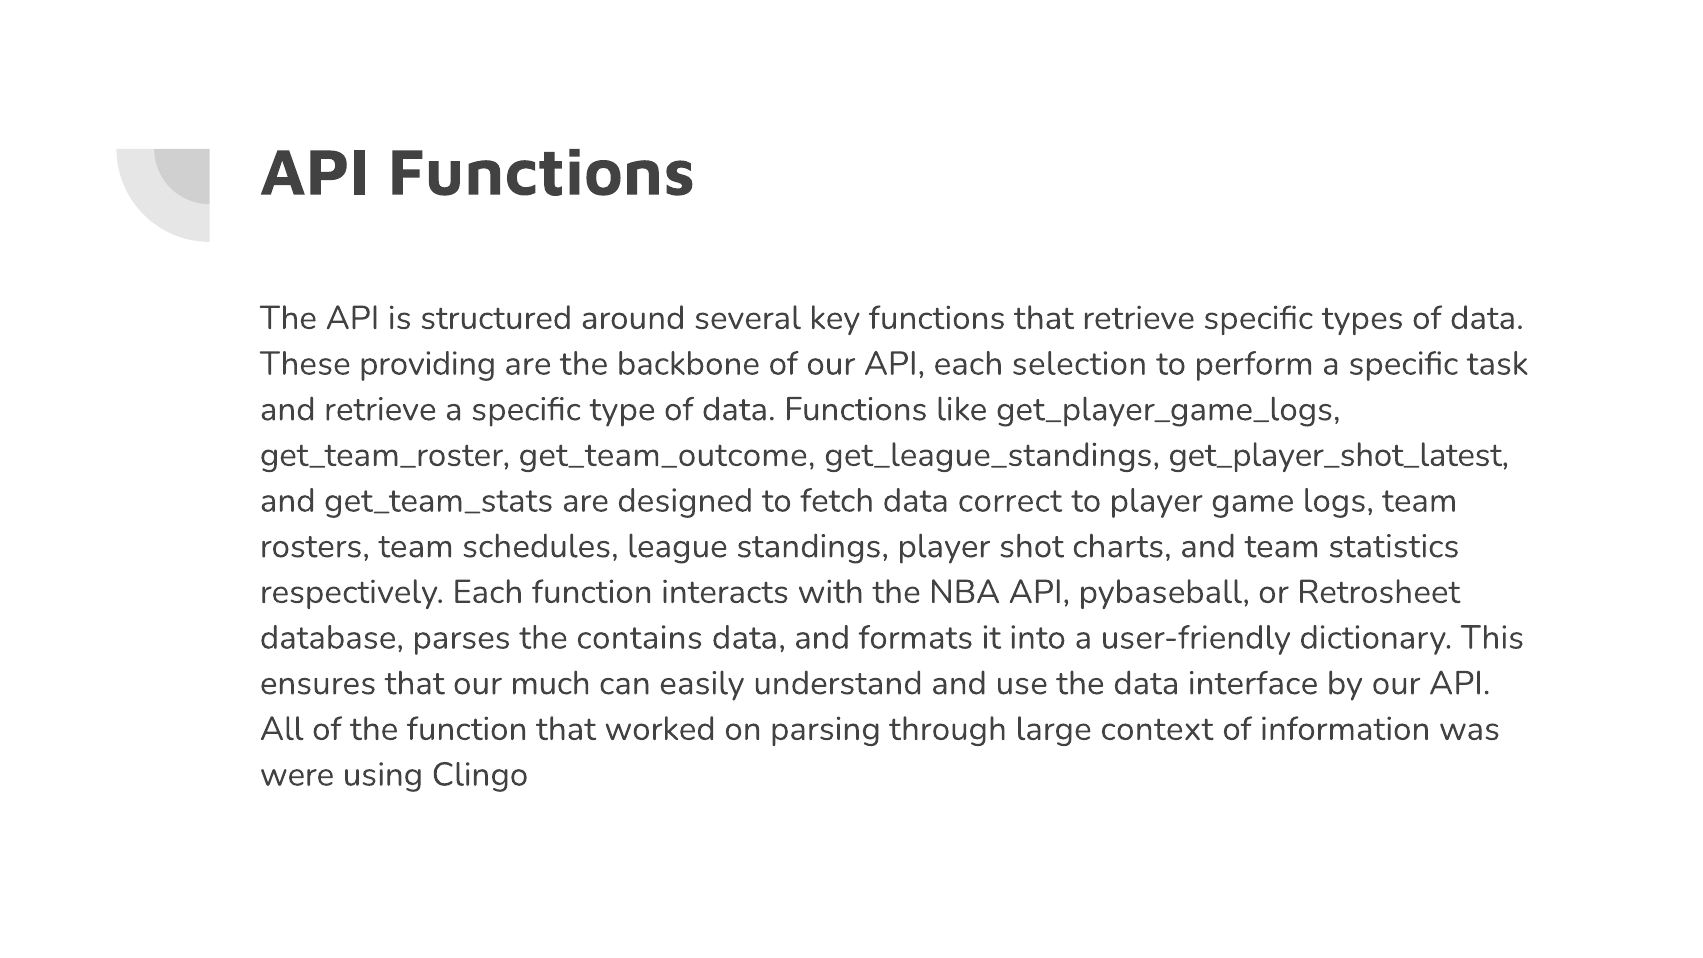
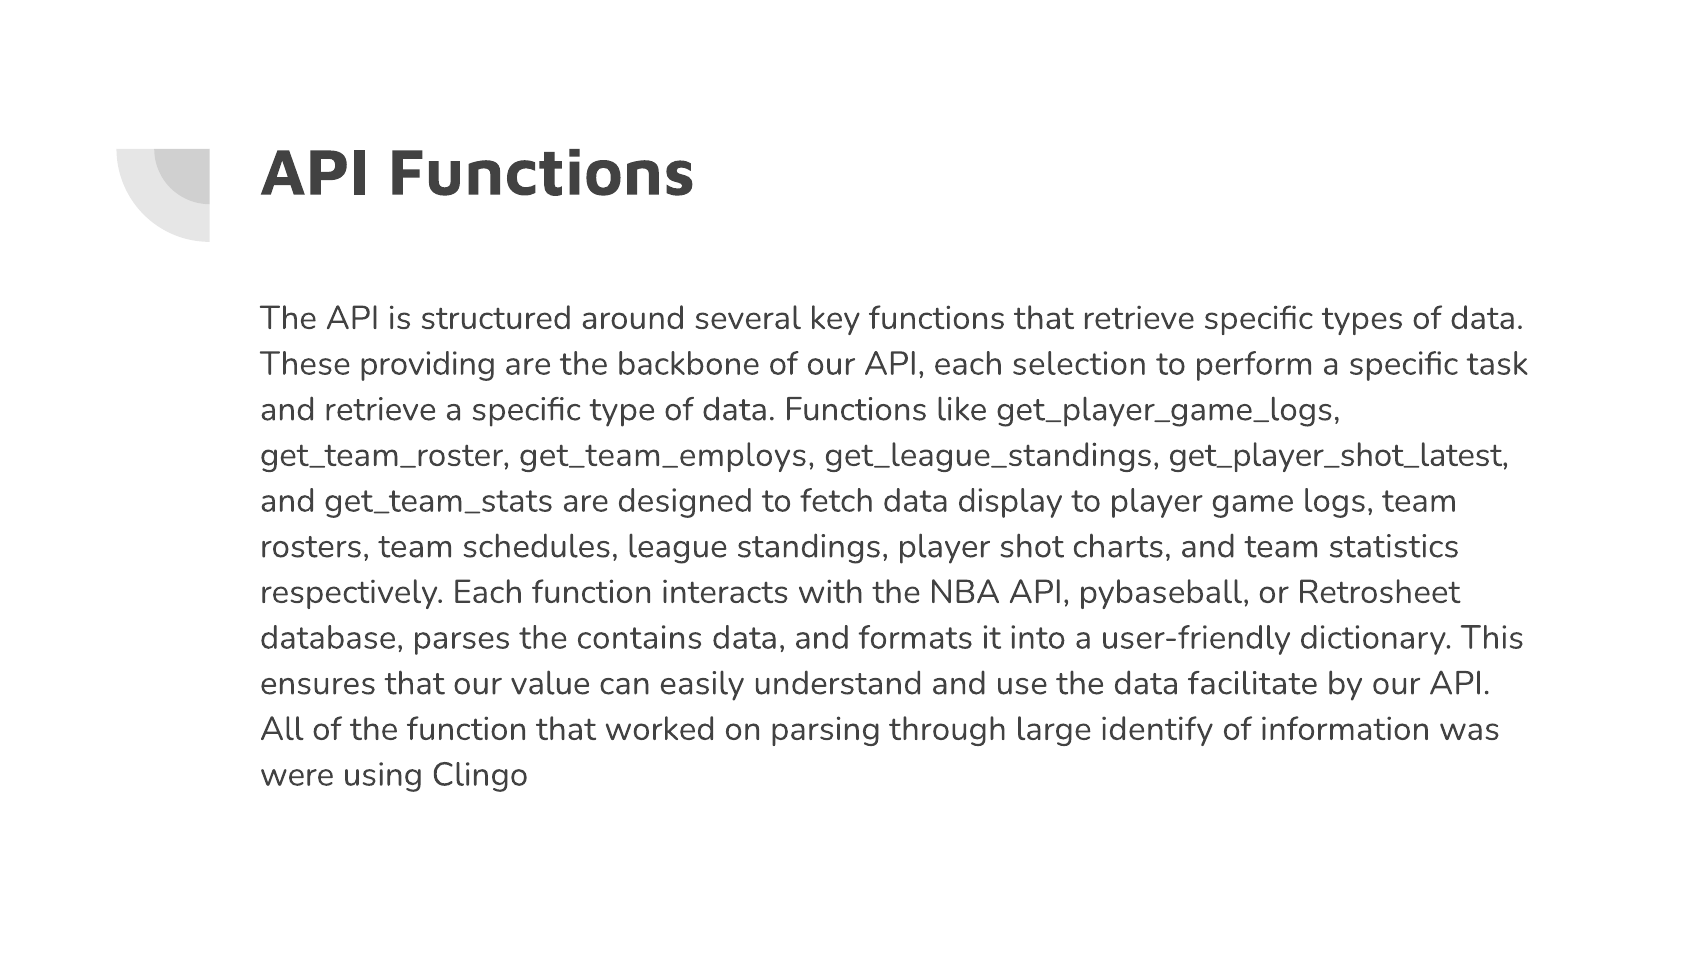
get_team_outcome: get_team_outcome -> get_team_employs
correct: correct -> display
much: much -> value
interface: interface -> facilitate
context: context -> identify
